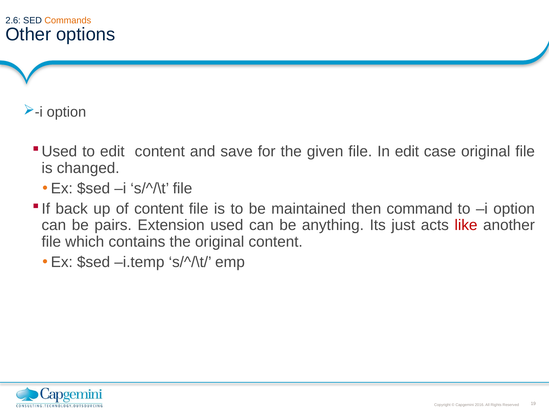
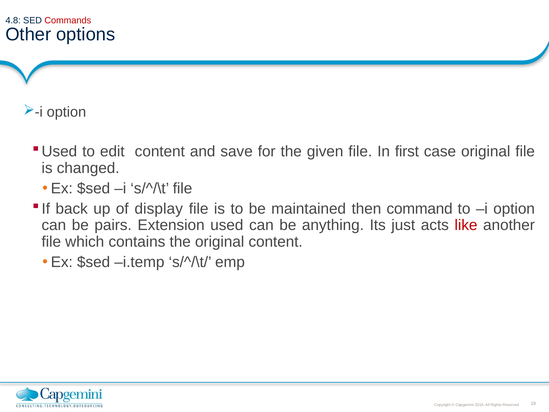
2.6: 2.6 -> 4.8
Commands colour: orange -> red
In edit: edit -> first
of content: content -> display
